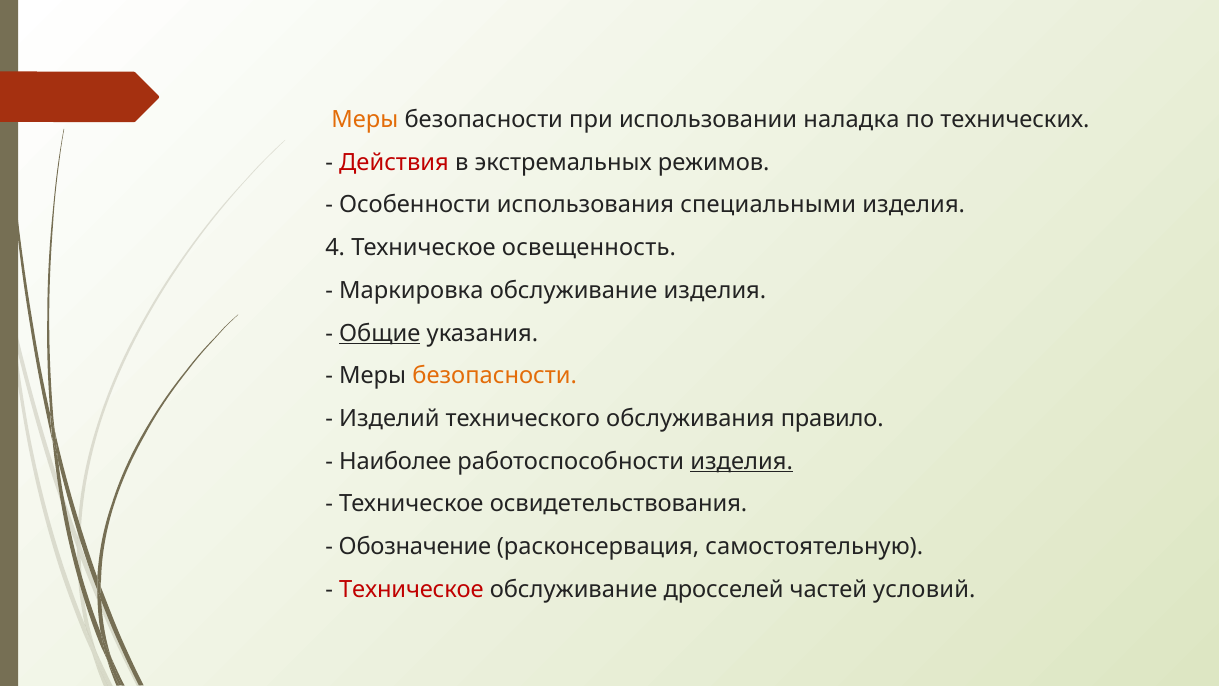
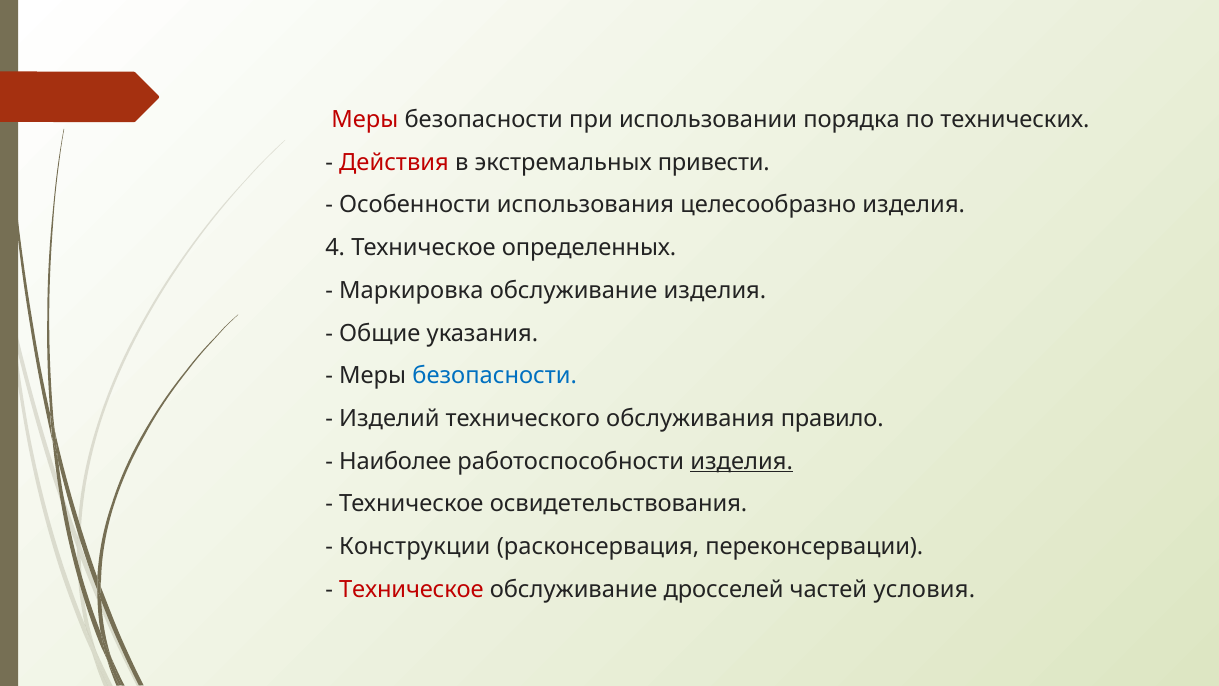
Меры at (365, 120) colour: orange -> red
наладка: наладка -> порядка
режимов: режимов -> привести
специальными: специальными -> целесообразно
освещенность: освещенность -> определенных
Общие underline: present -> none
безопасности at (495, 376) colour: orange -> blue
Обозначение: Обозначение -> Конструкции
самостоятельную: самостоятельную -> переконсервации
условий: условий -> условия
